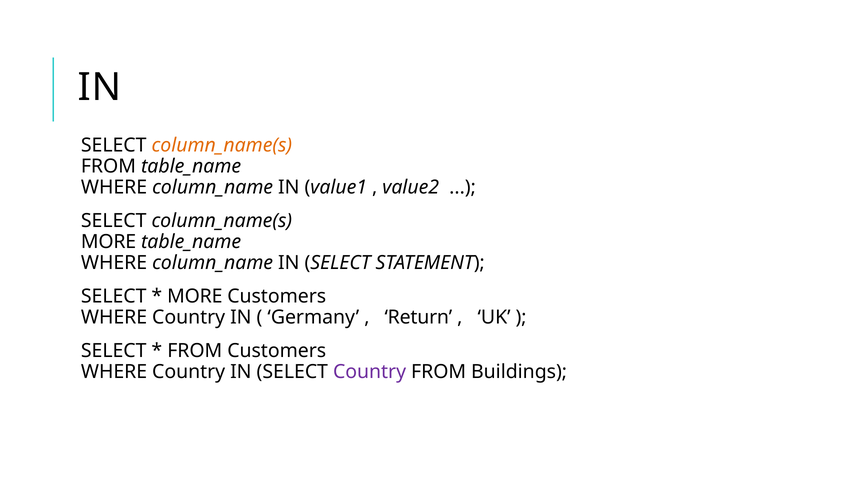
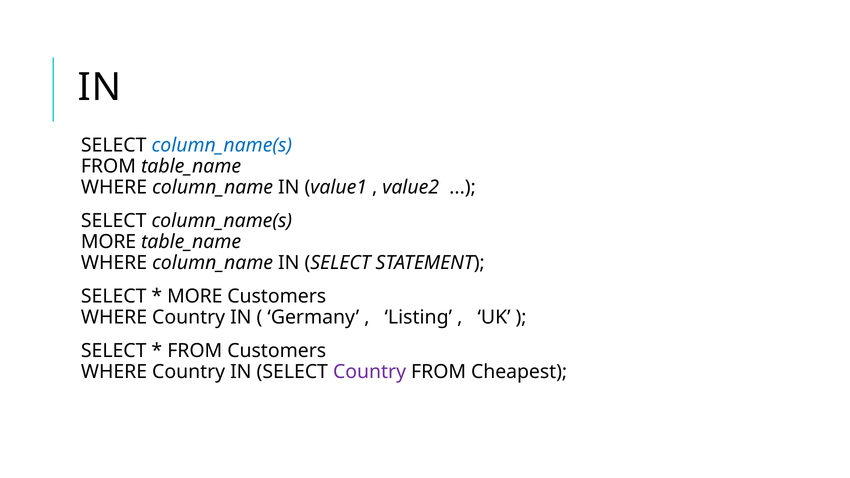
column_name(s at (222, 146) colour: orange -> blue
Return: Return -> Listing
Buildings: Buildings -> Cheapest
